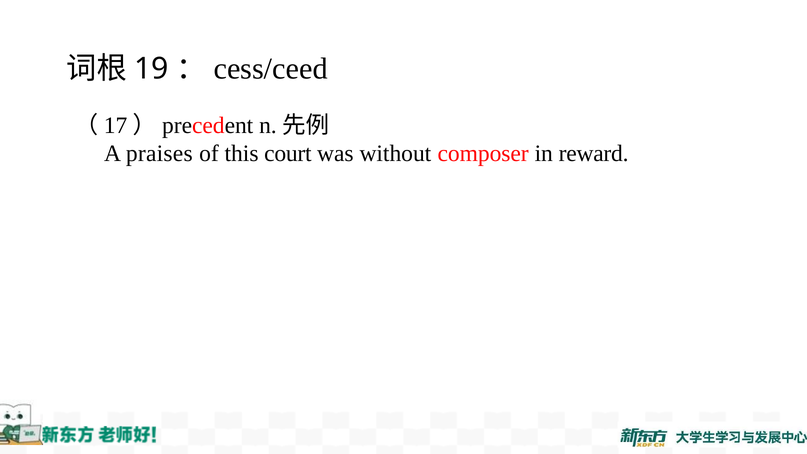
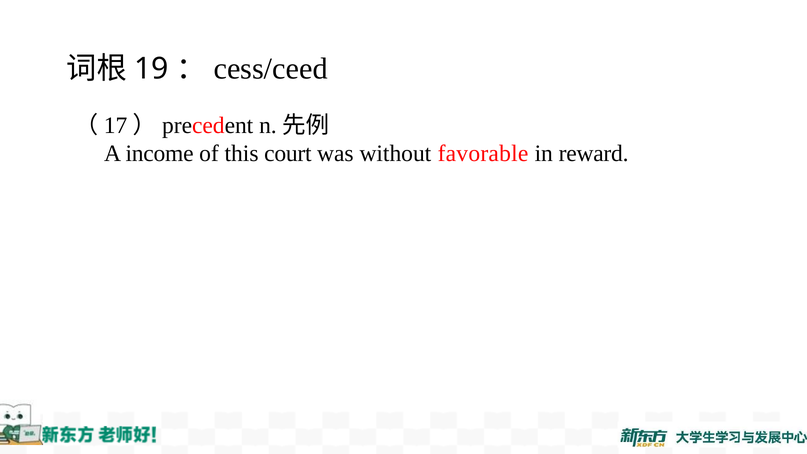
praises: praises -> income
composer: composer -> favorable
